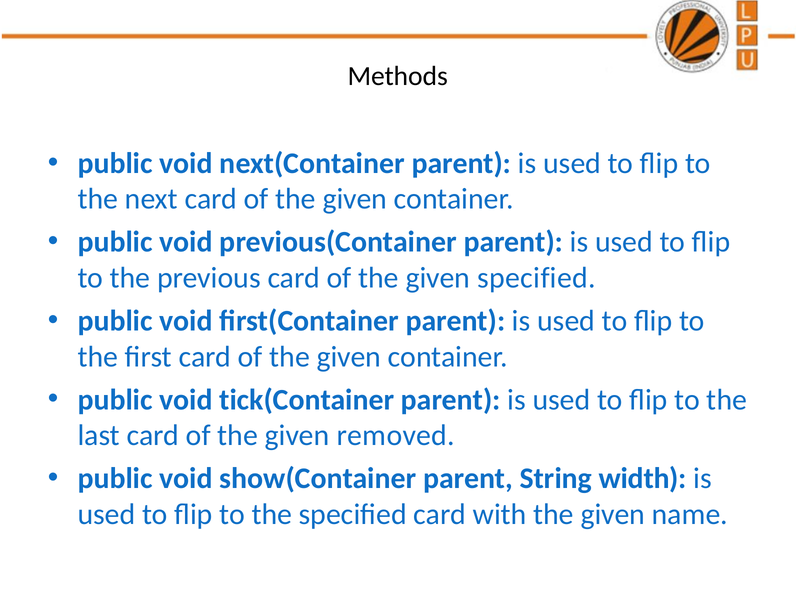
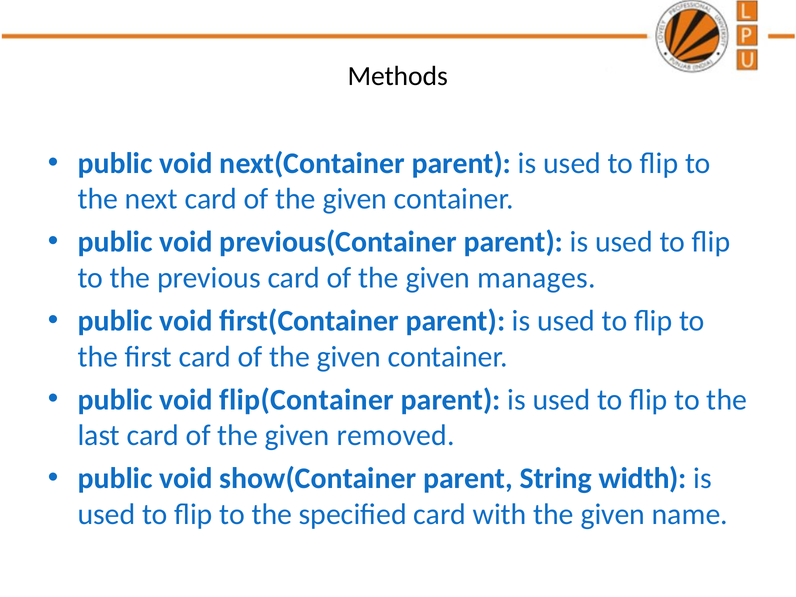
given specified: specified -> manages
tick(Container: tick(Container -> flip(Container
